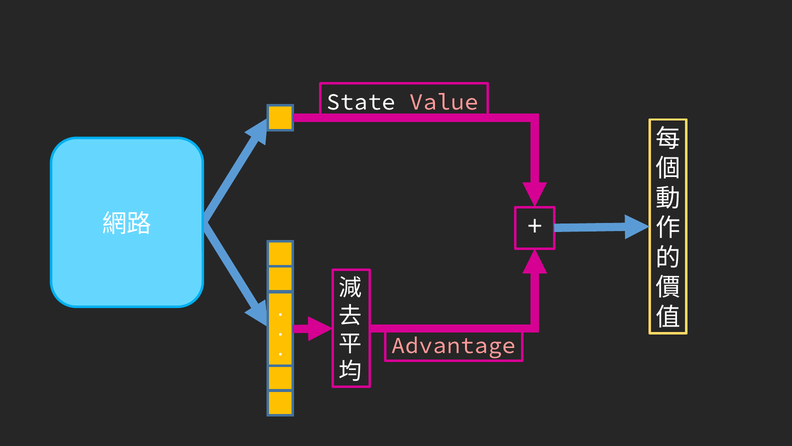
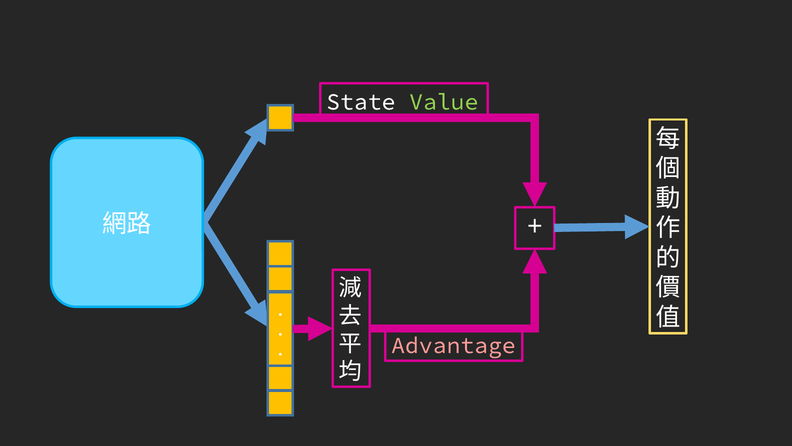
Value colour: pink -> light green
